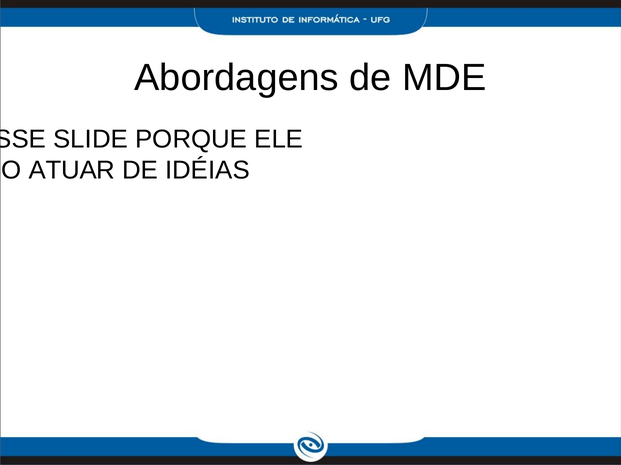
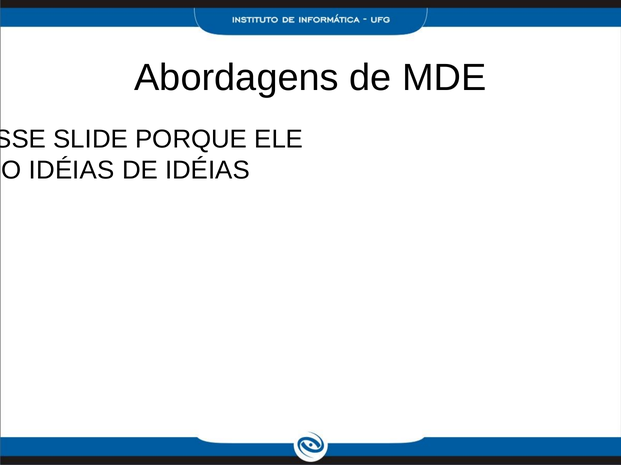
O ATUAR: ATUAR -> IDÉIAS
